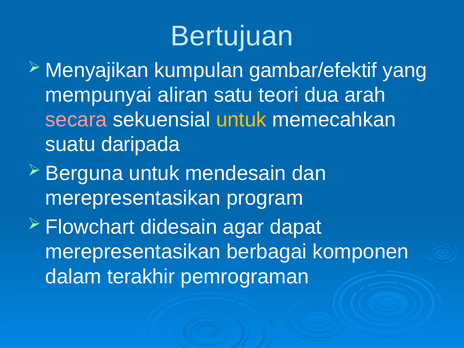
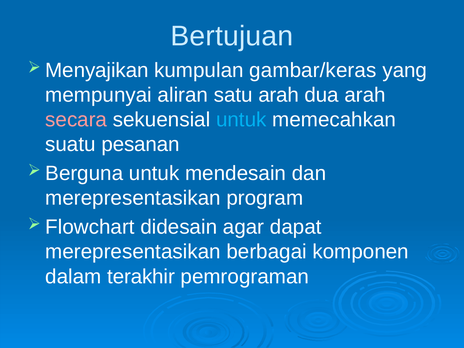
gambar/efektif: gambar/efektif -> gambar/keras
satu teori: teori -> arah
untuk at (241, 120) colour: yellow -> light blue
daripada: daripada -> pesanan
